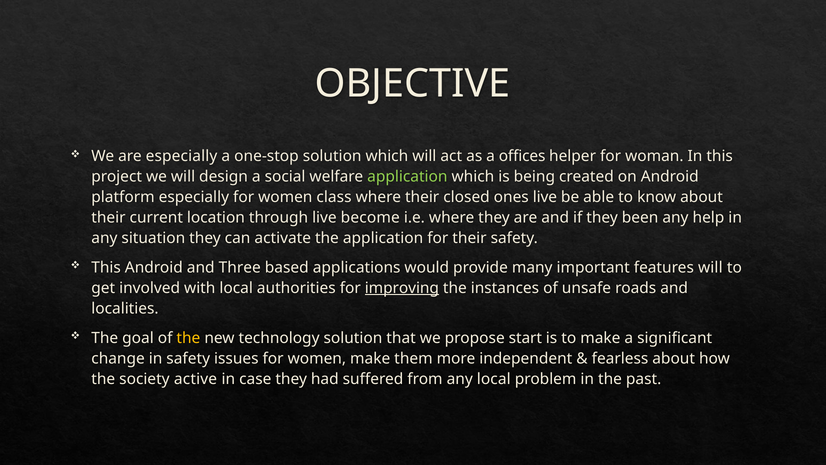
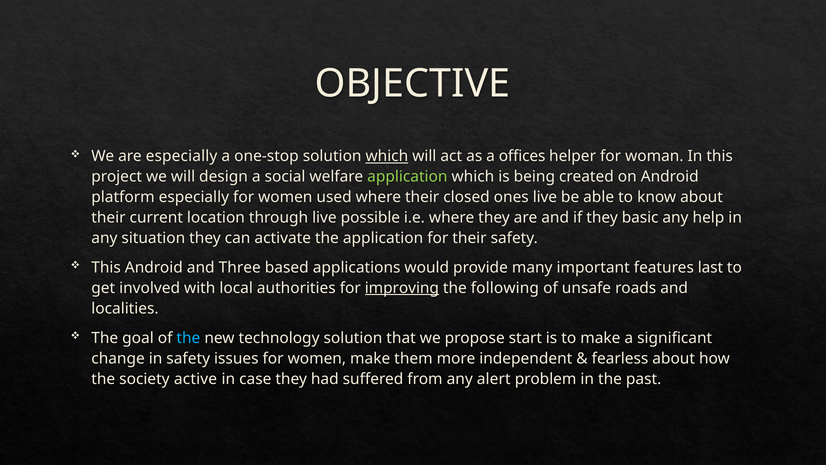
which at (387, 156) underline: none -> present
class: class -> used
become: become -> possible
been: been -> basic
features will: will -> last
instances: instances -> following
the at (188, 338) colour: yellow -> light blue
any local: local -> alert
